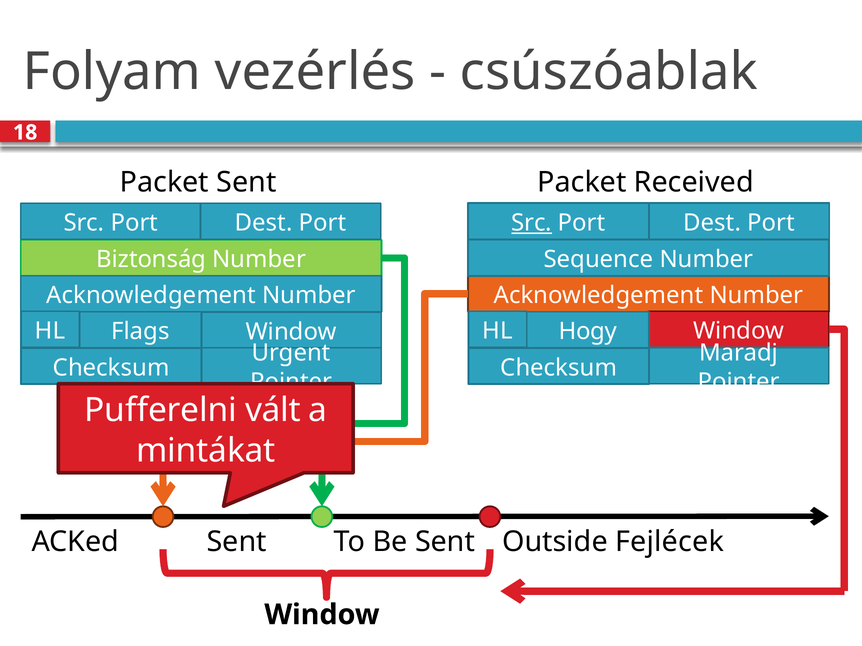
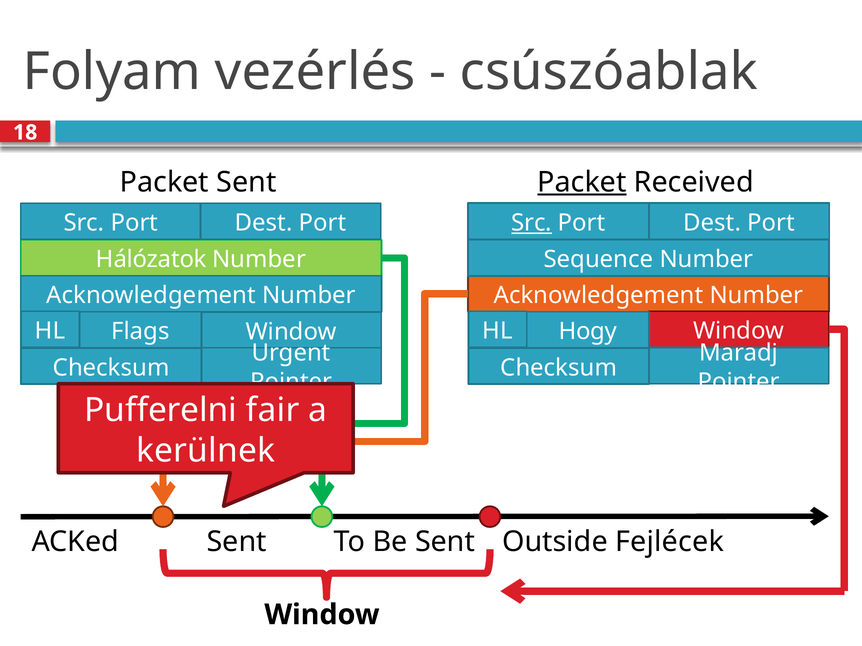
Packet at (582, 182) underline: none -> present
Biztonság: Biztonság -> Hálózatok
vált: vált -> fair
mintákat: mintákat -> kerülnek
